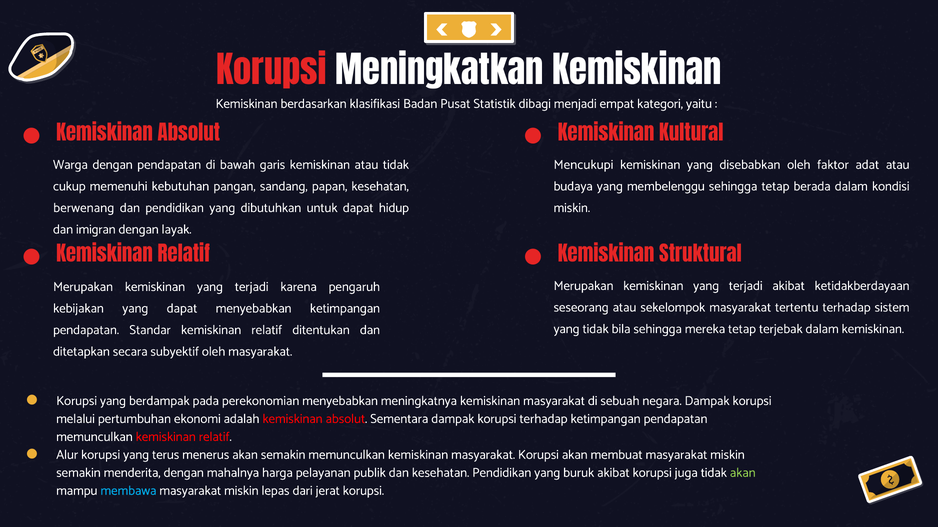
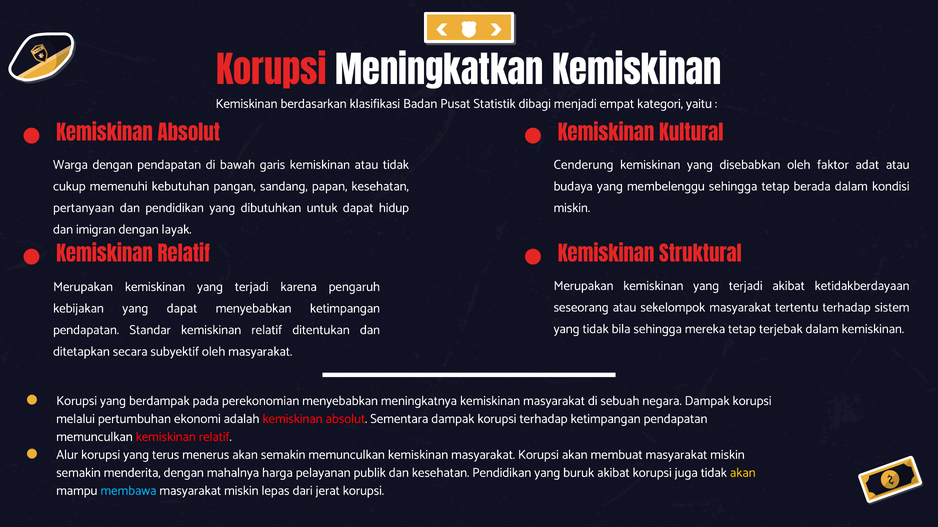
Mencukupi: Mencukupi -> Cenderung
berwenang: berwenang -> pertanyaan
akan at (743, 473) colour: light green -> yellow
